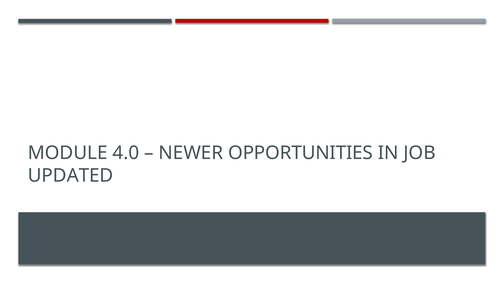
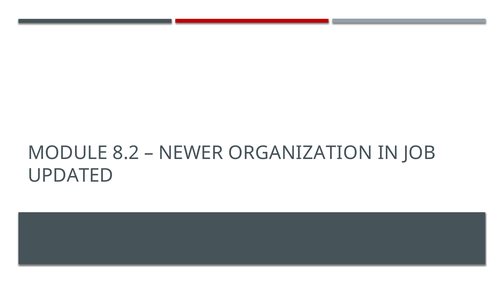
4.0: 4.0 -> 8.2
OPPORTUNITIES: OPPORTUNITIES -> ORGANIZATION
